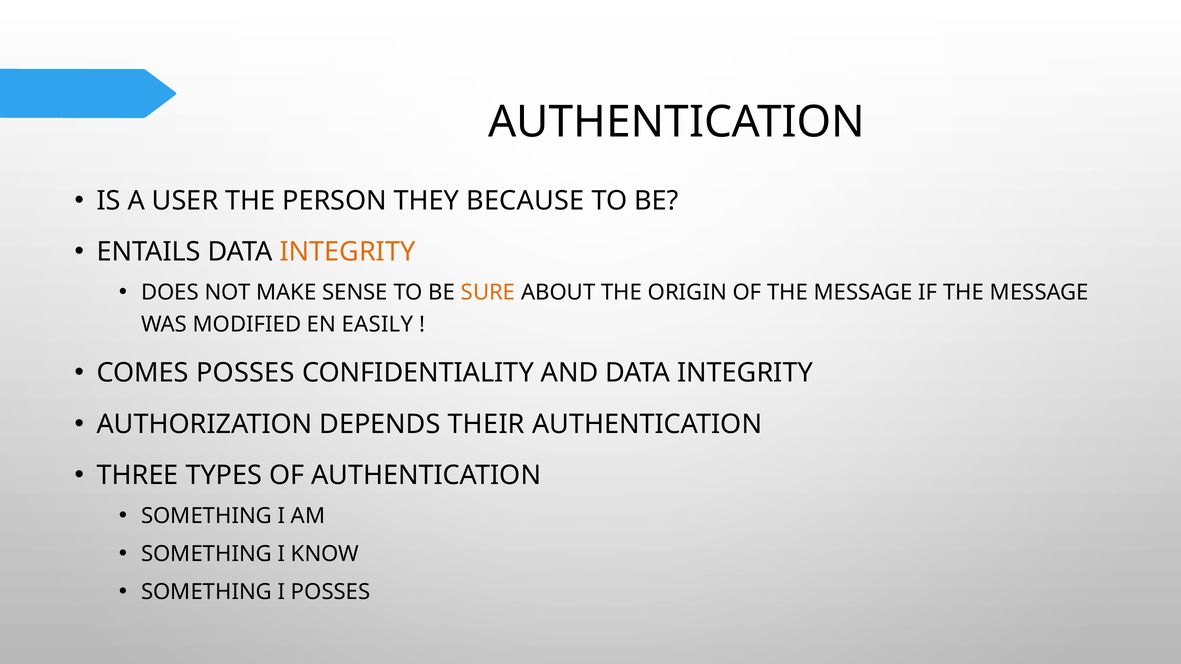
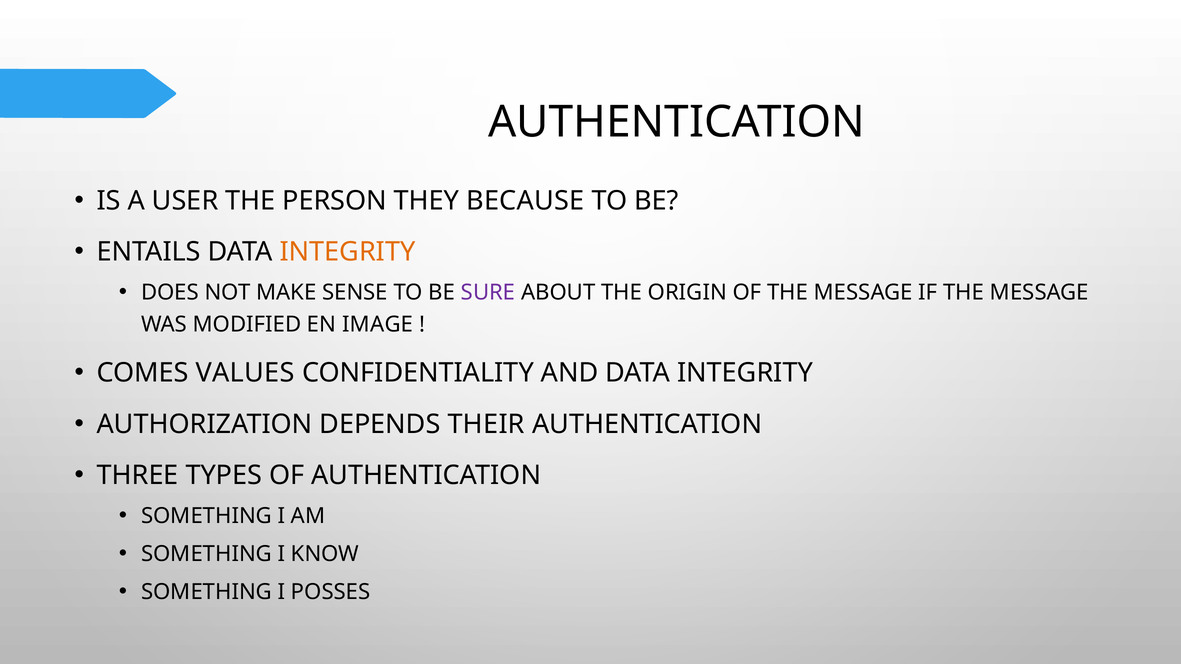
SURE colour: orange -> purple
EASILY: EASILY -> IMAGE
COMES POSSES: POSSES -> VALUES
